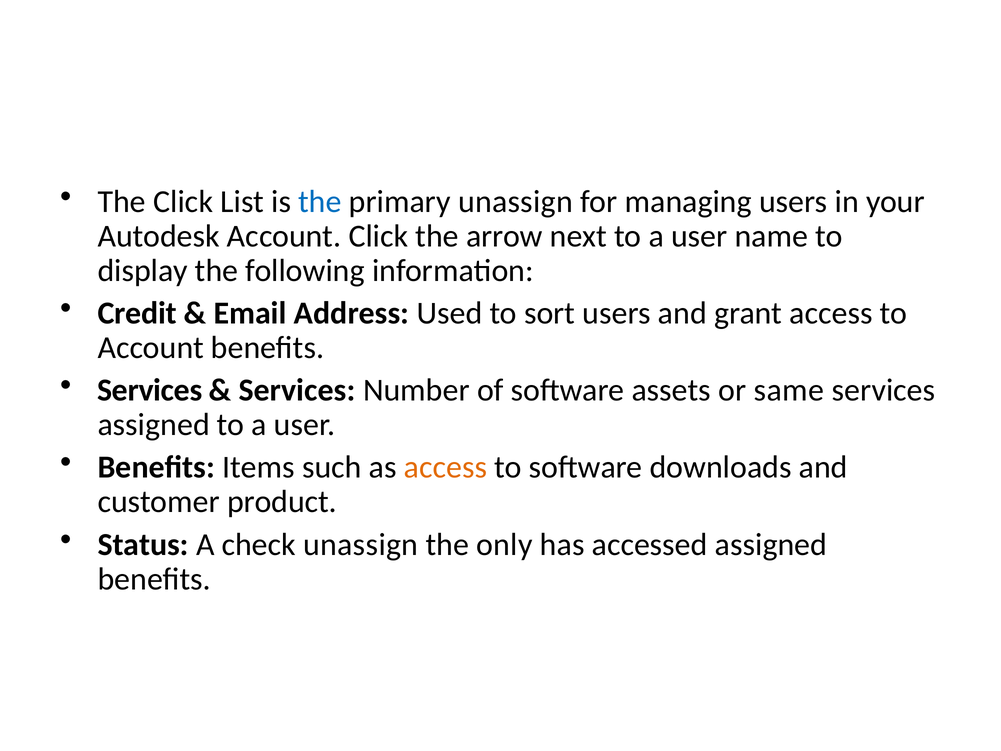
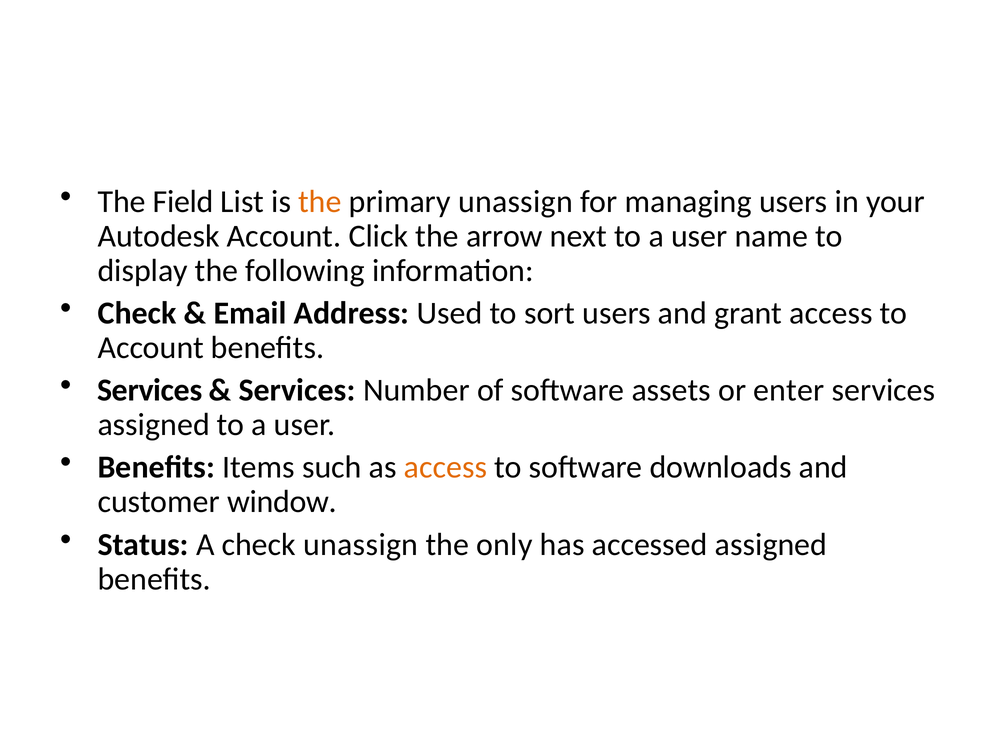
The Click: Click -> Field
the at (320, 202) colour: blue -> orange
Credit at (137, 313): Credit -> Check
same: same -> enter
product: product -> window
